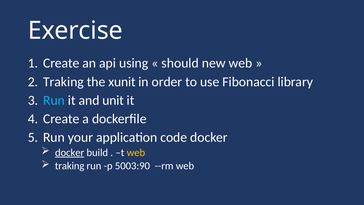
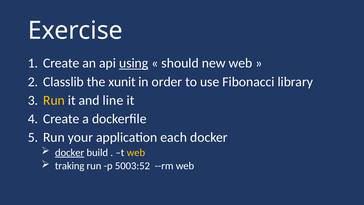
using underline: none -> present
Traking at (63, 82): Traking -> Classlib
Run at (54, 100) colour: light blue -> yellow
unit: unit -> line
code: code -> each
5003:90: 5003:90 -> 5003:52
